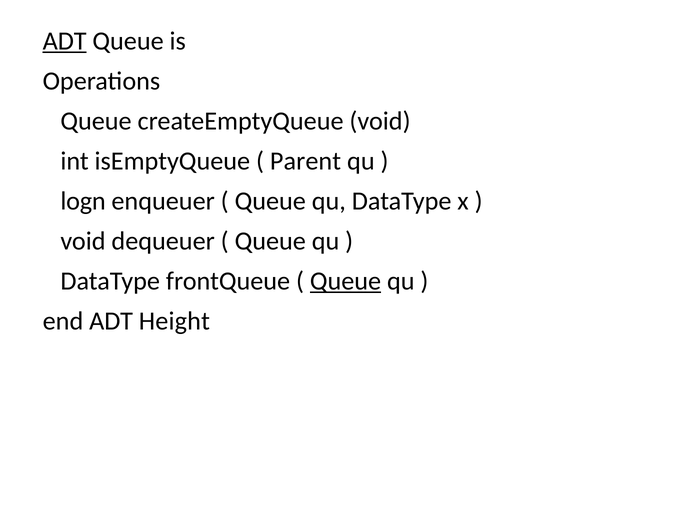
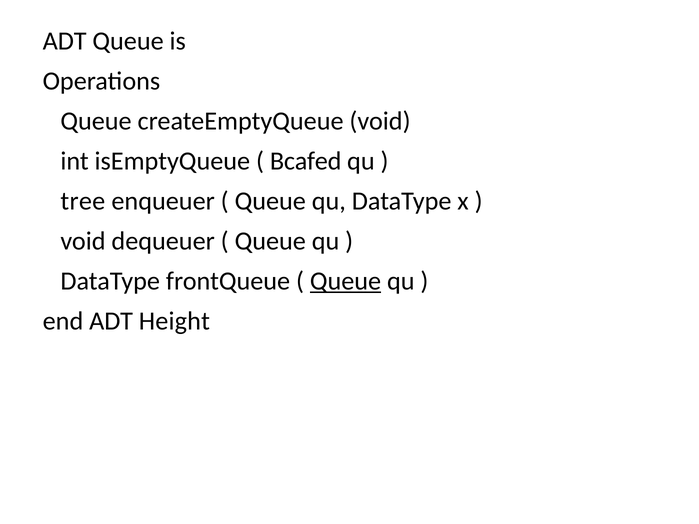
ADT at (65, 41) underline: present -> none
Parent: Parent -> Bcafed
logn: logn -> tree
